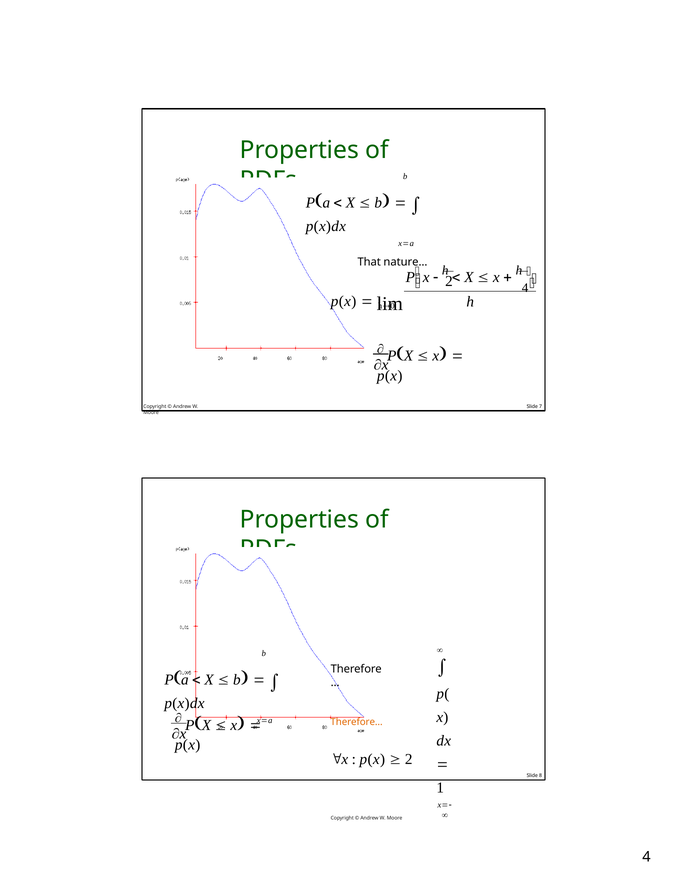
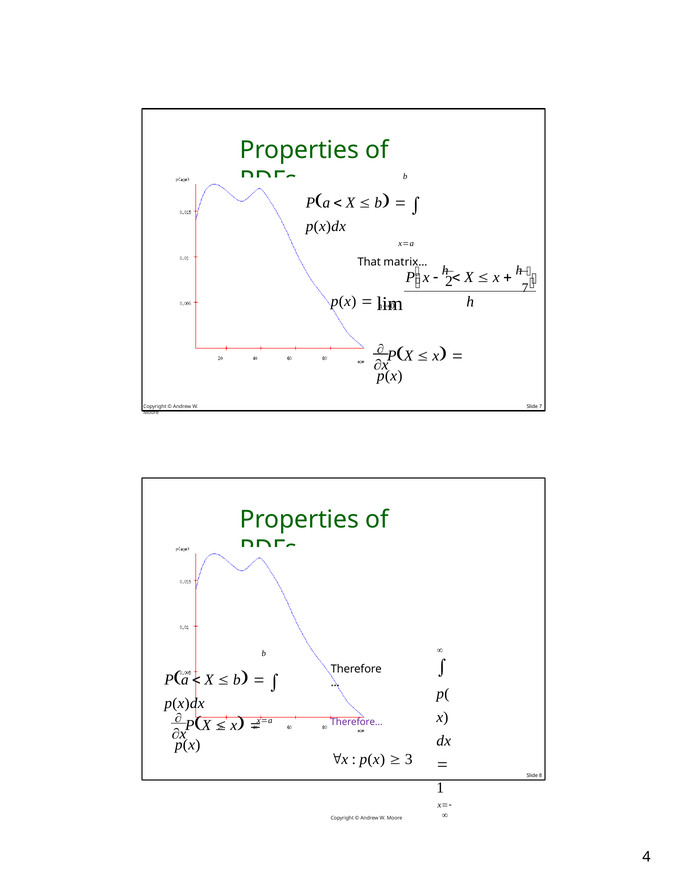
nature…: nature… -> matrix…
4 at (525, 288): 4 -> 7
Therefore… colour: orange -> purple
2 at (409, 759): 2 -> 3
